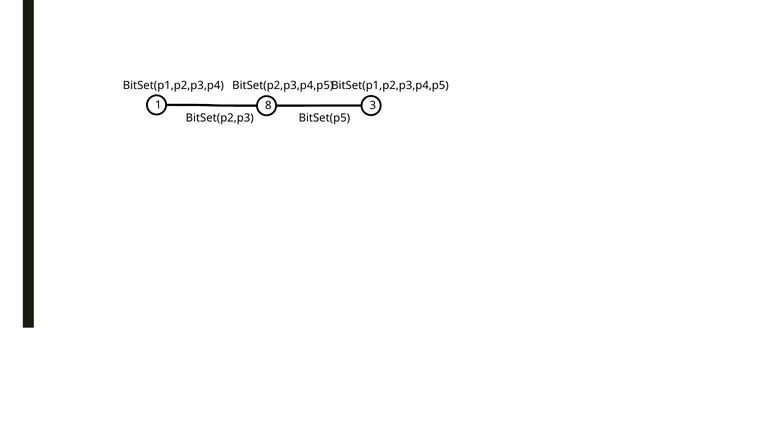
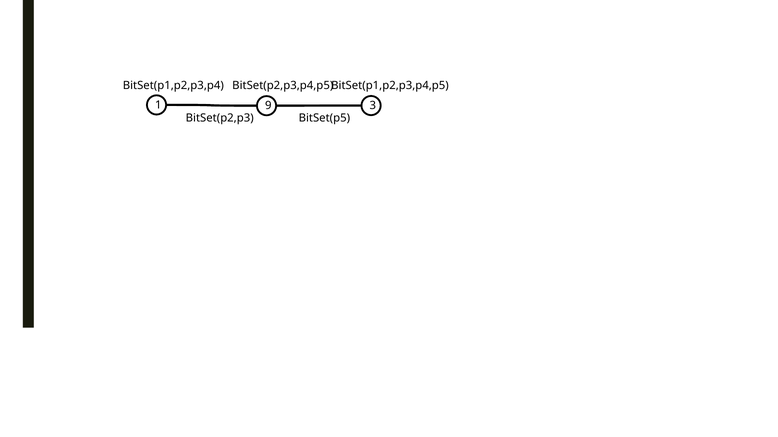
8: 8 -> 9
